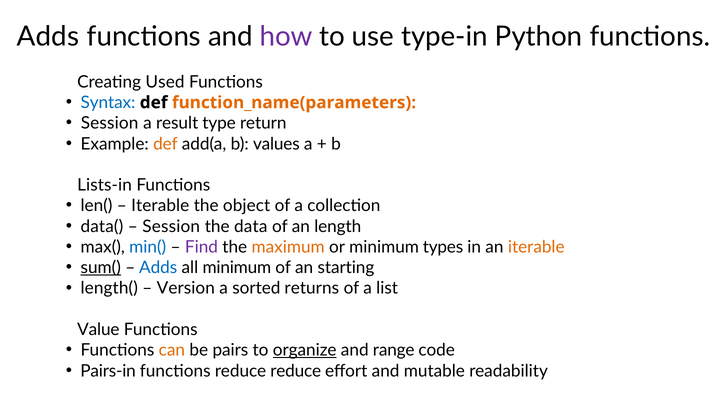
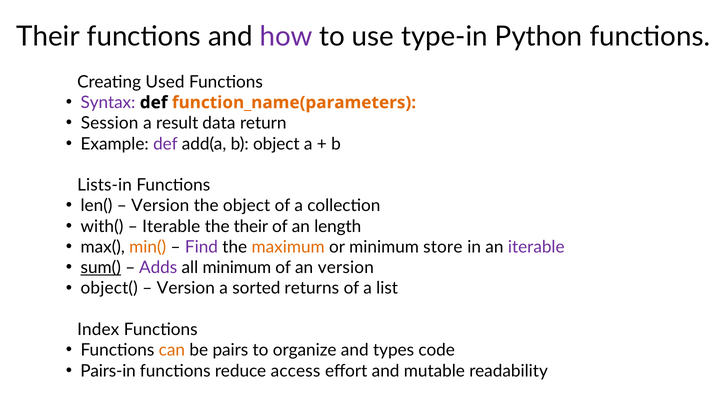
Adds at (48, 36): Adds -> Their
Syntax colour: blue -> purple
type: type -> data
def at (165, 144) colour: orange -> purple
b values: values -> object
Iterable at (160, 206): Iterable -> Version
data(: data( -> with(
Session at (171, 226): Session -> Iterable
the data: data -> their
min( colour: blue -> orange
types: types -> store
iterable at (536, 247) colour: orange -> purple
Adds at (158, 268) colour: blue -> purple
an starting: starting -> version
length(: length( -> object(
Value: Value -> Index
organize underline: present -> none
range: range -> types
reduce reduce: reduce -> access
